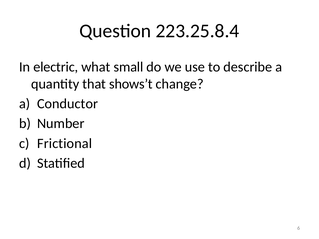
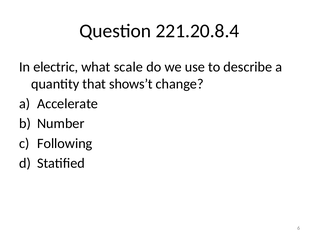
223.25.8.4: 223.25.8.4 -> 221.20.8.4
small: small -> scale
Conductor: Conductor -> Accelerate
Frictional: Frictional -> Following
